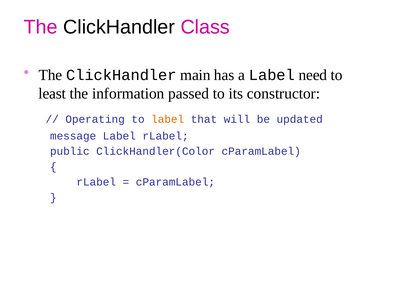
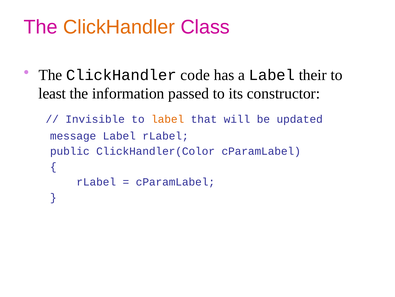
ClickHandler at (119, 27) colour: black -> orange
main: main -> code
need: need -> their
Operating: Operating -> Invisible
